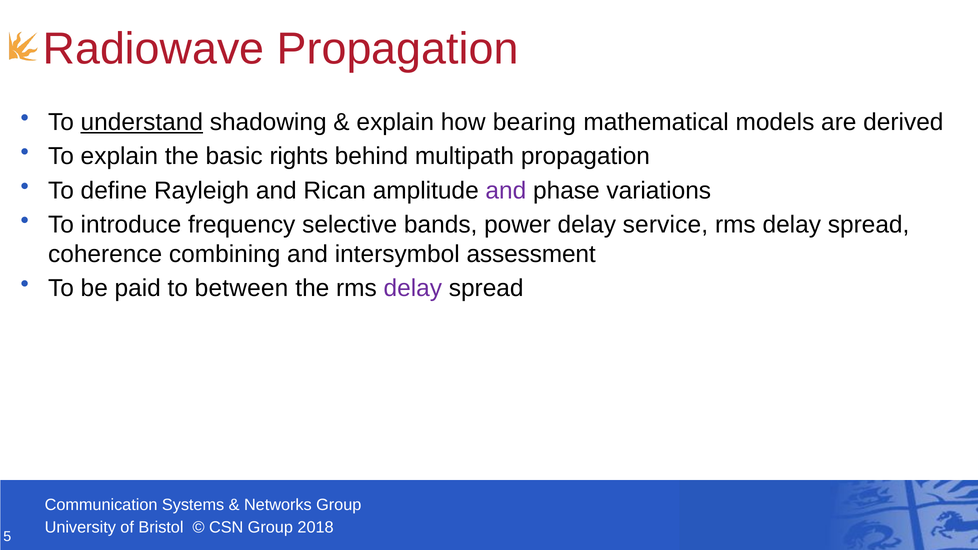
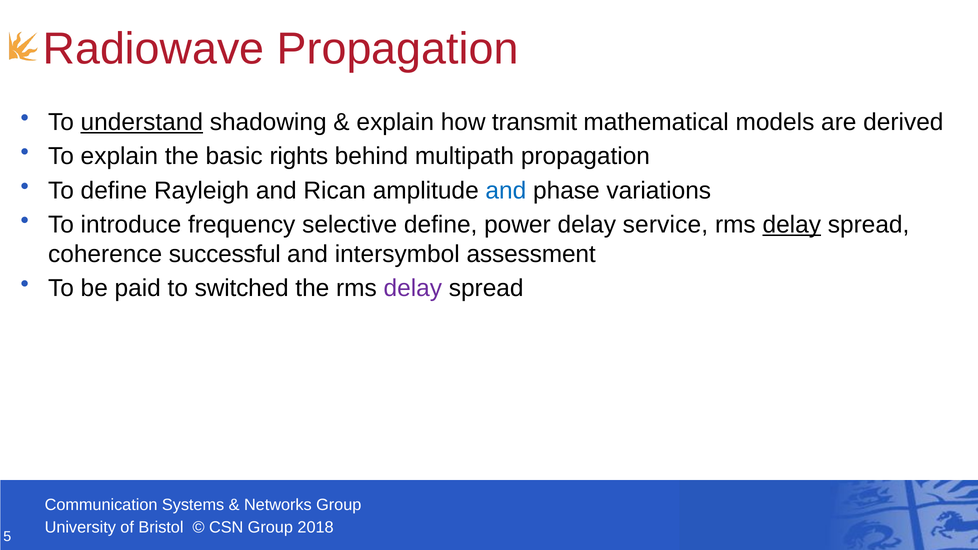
bearing: bearing -> transmit
and at (506, 191) colour: purple -> blue
selective bands: bands -> define
delay at (792, 225) underline: none -> present
combining: combining -> successful
between: between -> switched
